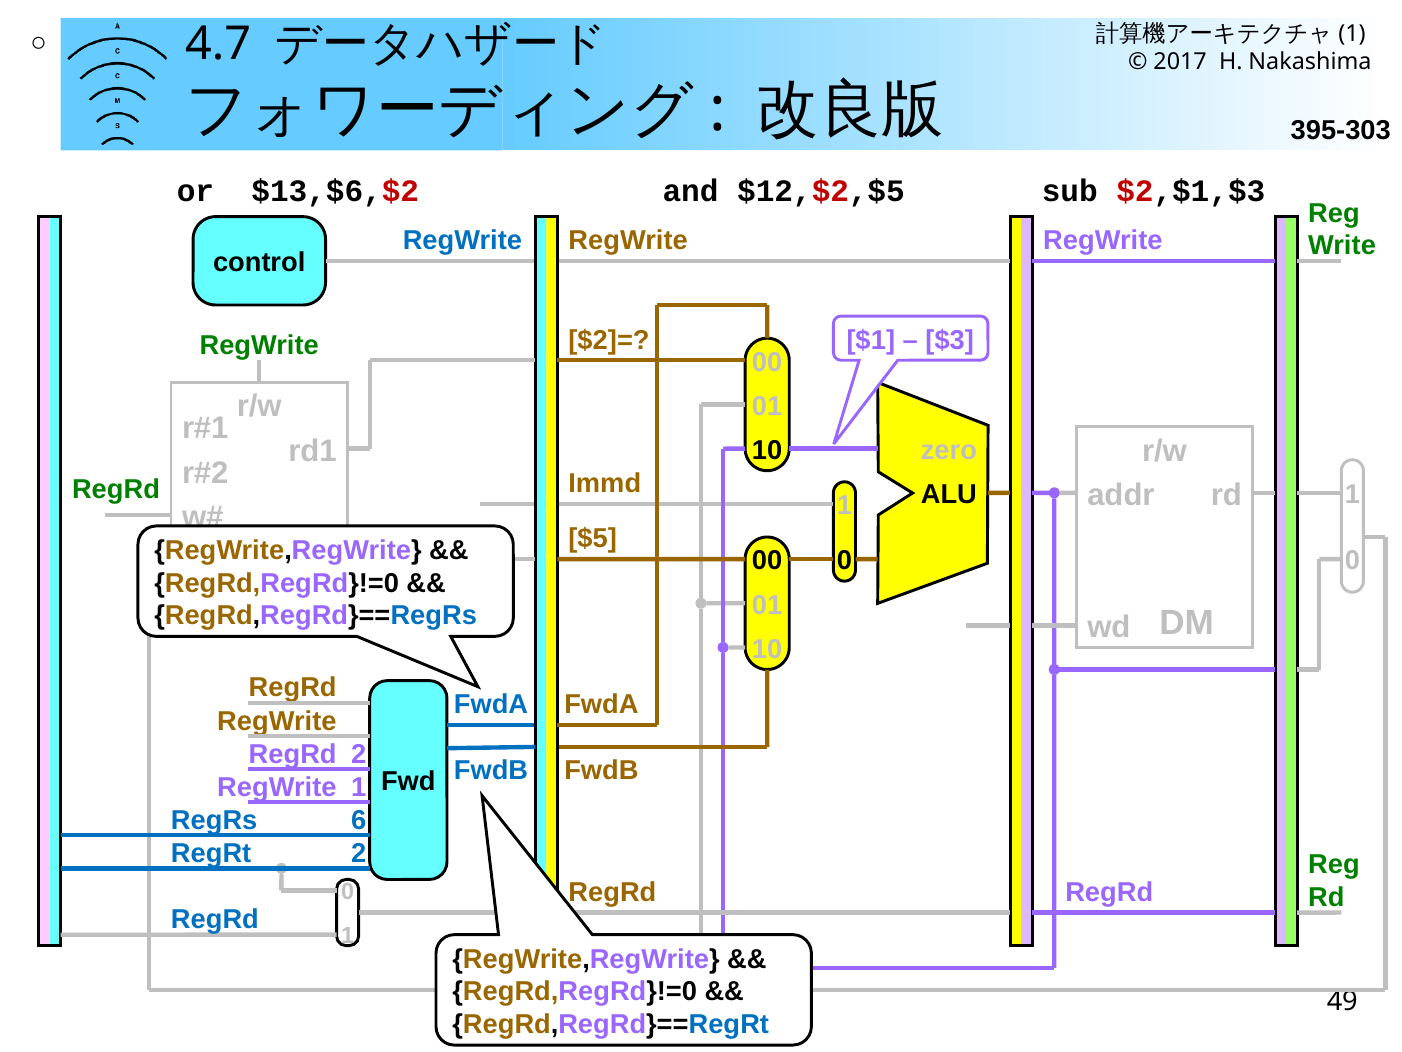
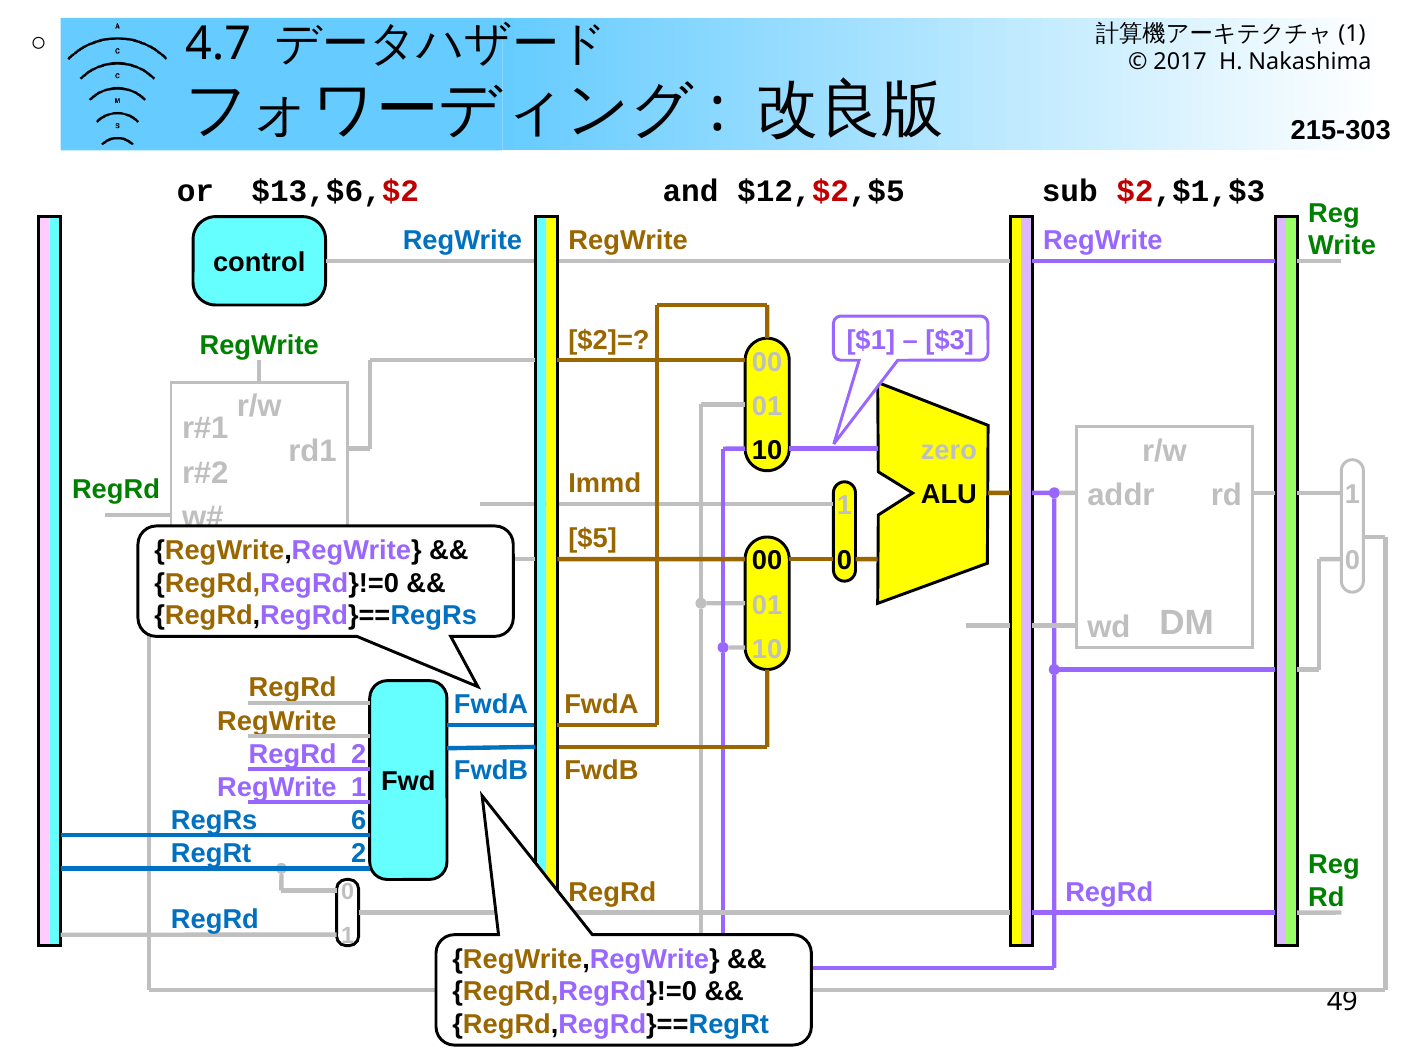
395-303: 395-303 -> 215-303
